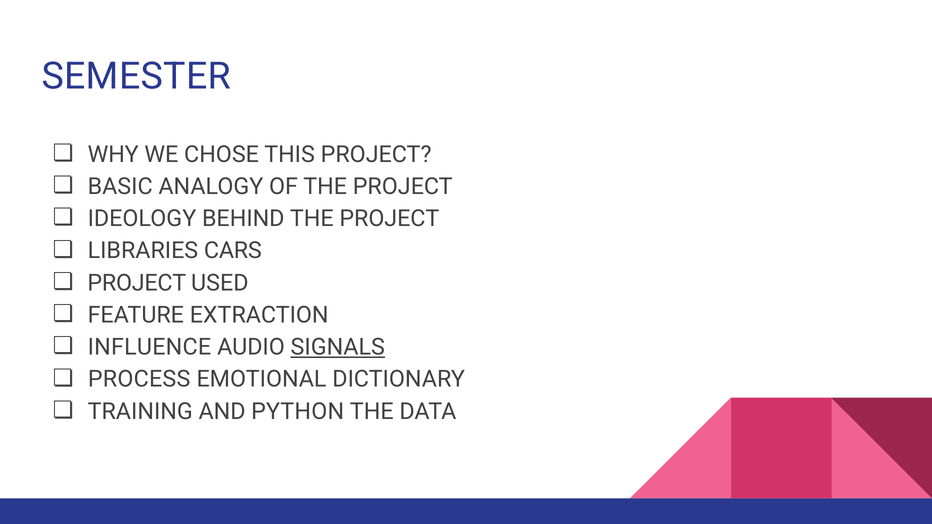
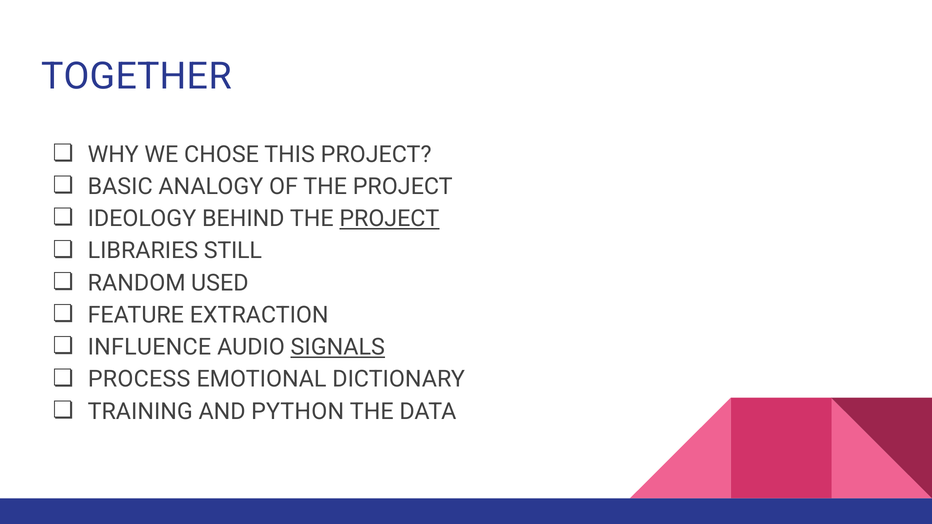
SEMESTER: SEMESTER -> TOGETHER
PROJECT at (389, 219) underline: none -> present
CARS: CARS -> STILL
PROJECT at (137, 283): PROJECT -> RANDOM
